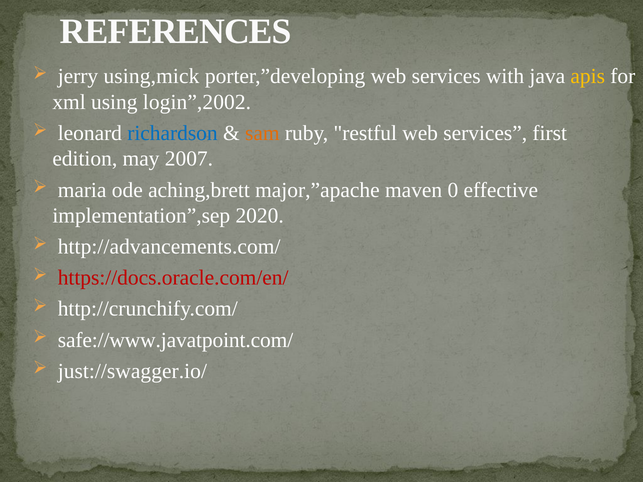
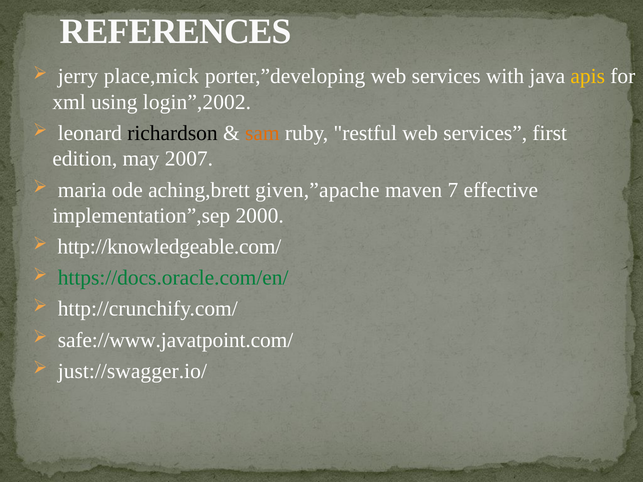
using,mick: using,mick -> place,mick
richardson colour: blue -> black
major,”apache: major,”apache -> given,”apache
0: 0 -> 7
2020: 2020 -> 2000
http://advancements.com/: http://advancements.com/ -> http://knowledgeable.com/
https://docs.oracle.com/en/ colour: red -> green
